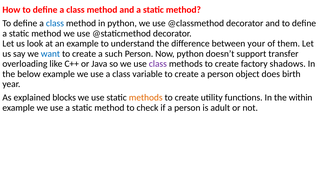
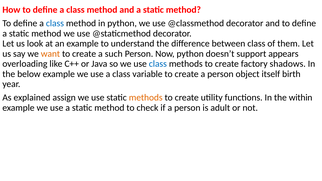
between your: your -> class
want colour: blue -> orange
transfer: transfer -> appears
class at (158, 64) colour: purple -> blue
does: does -> itself
blocks: blocks -> assign
